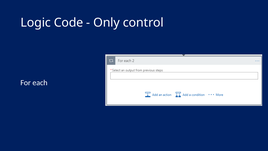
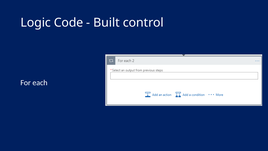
Only: Only -> Built
